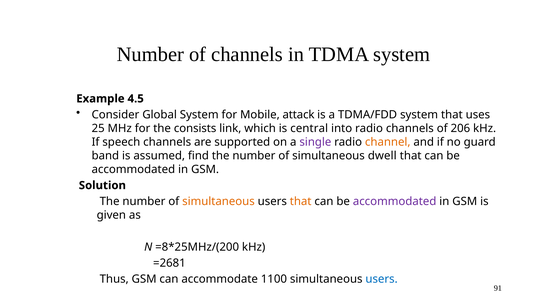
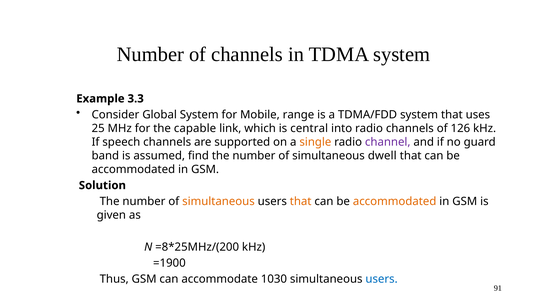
4.5: 4.5 -> 3.3
attack: attack -> range
consists: consists -> capable
206: 206 -> 126
single colour: purple -> orange
channel colour: orange -> purple
accommodated at (395, 201) colour: purple -> orange
=2681: =2681 -> =1900
1100: 1100 -> 1030
